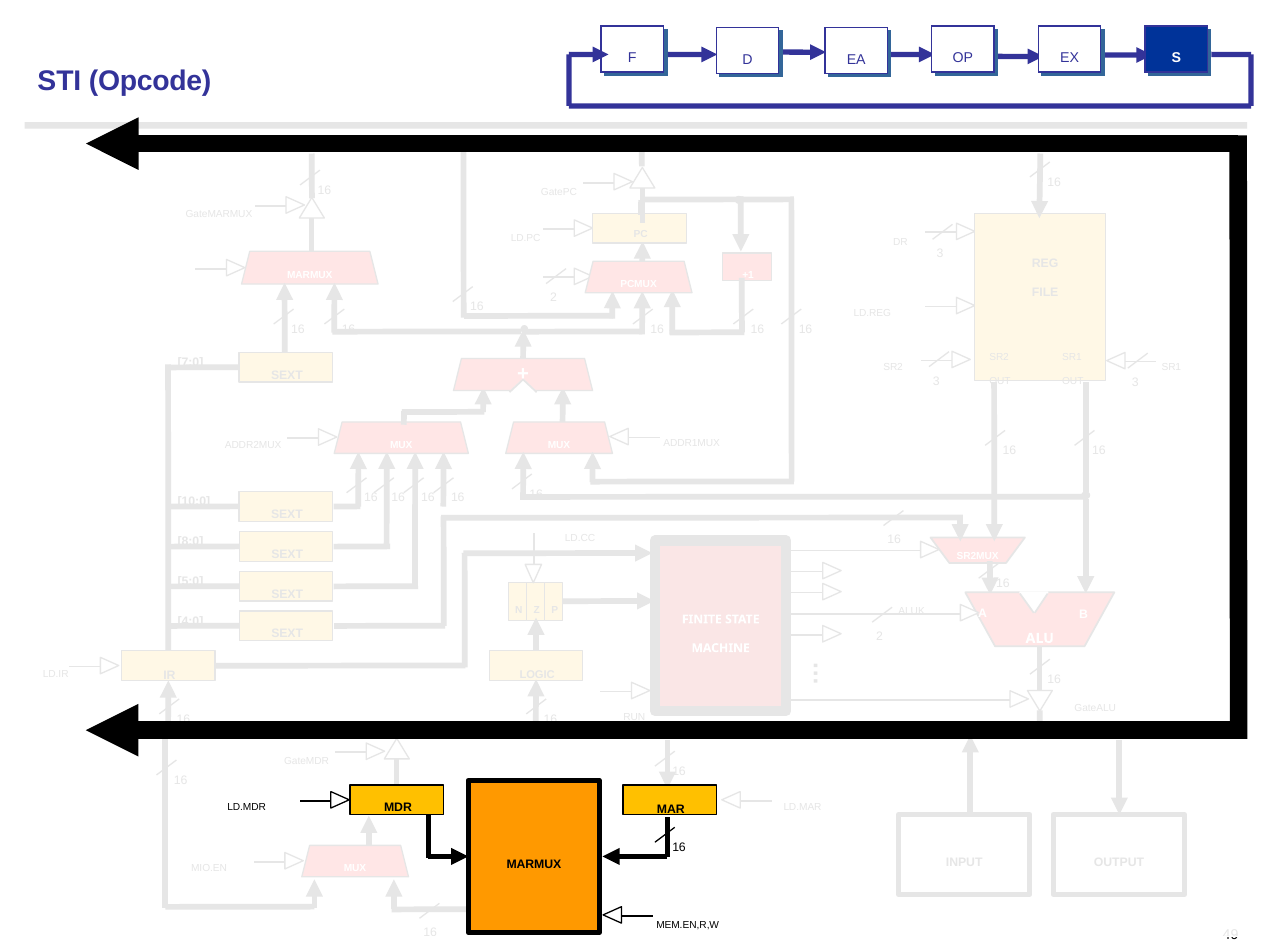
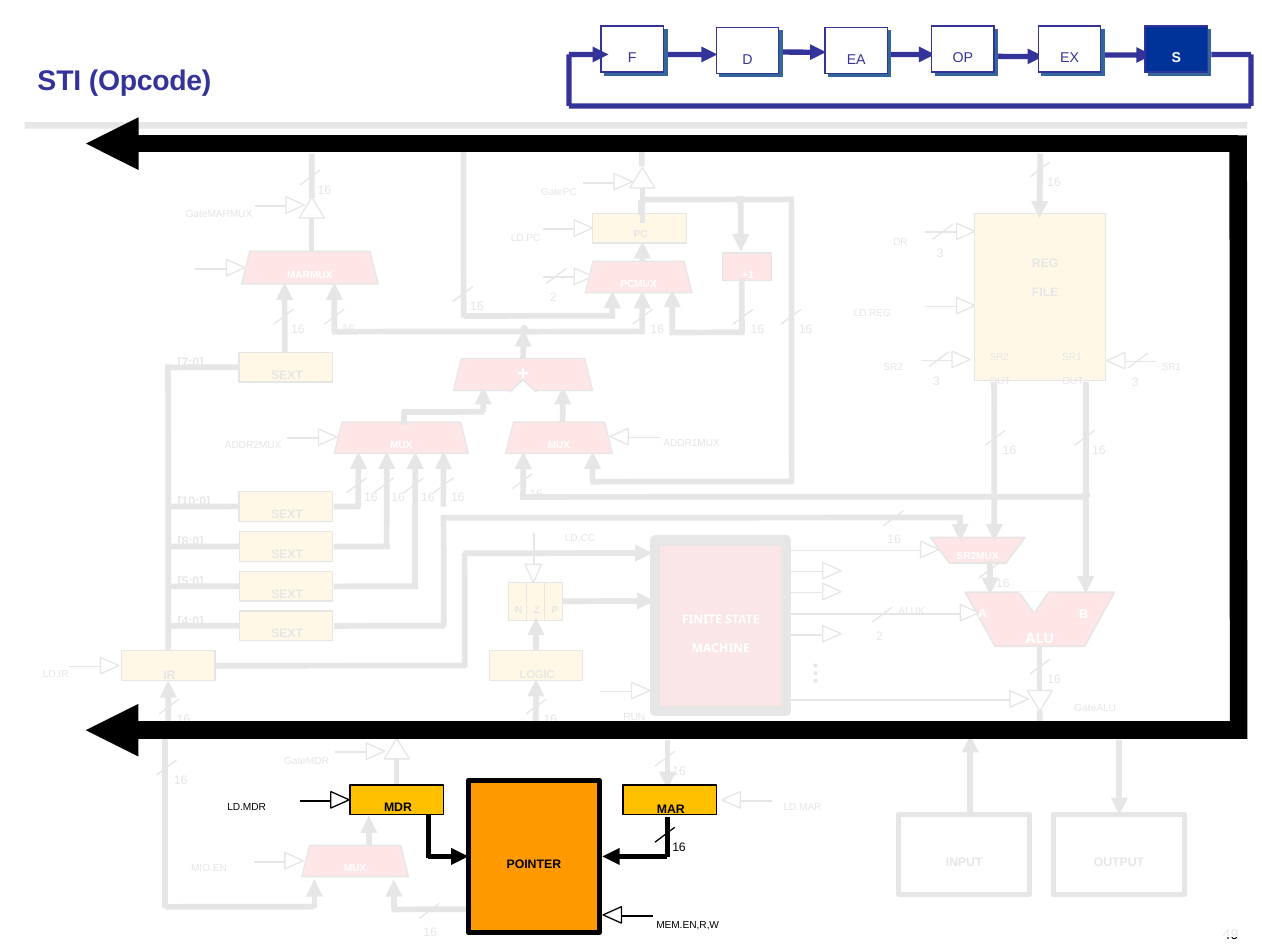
MARMUX at (534, 864): MARMUX -> POINTER
